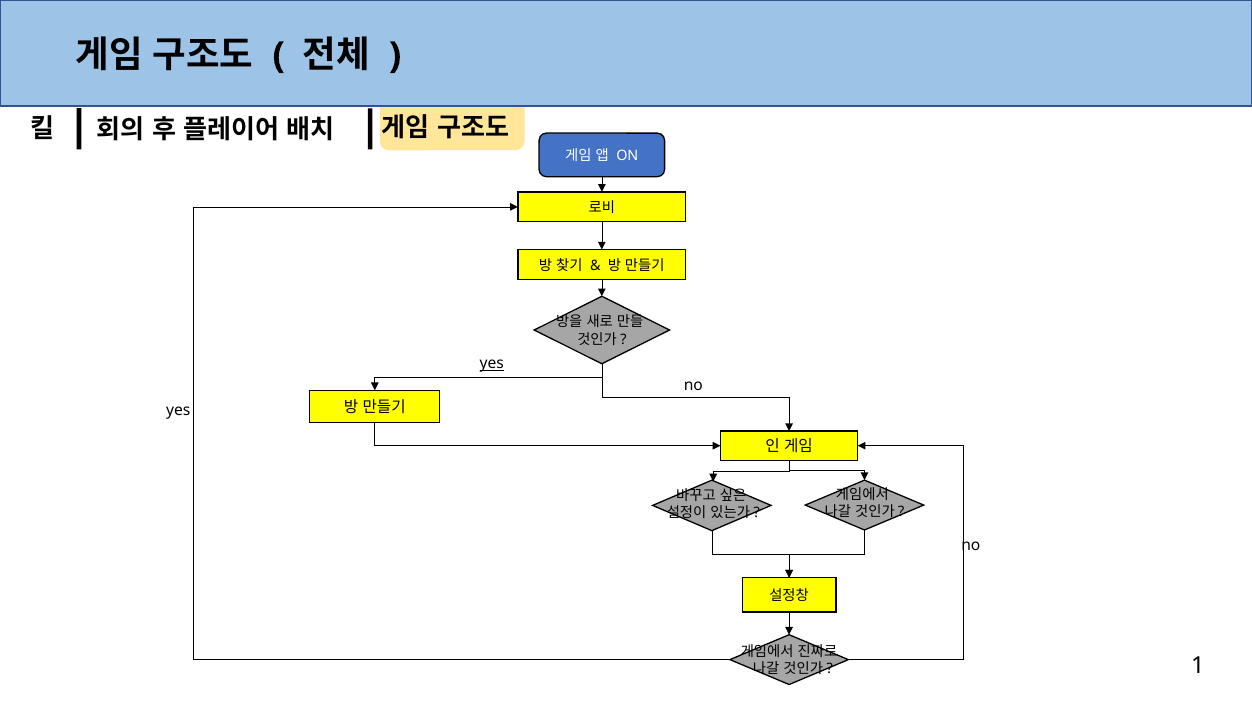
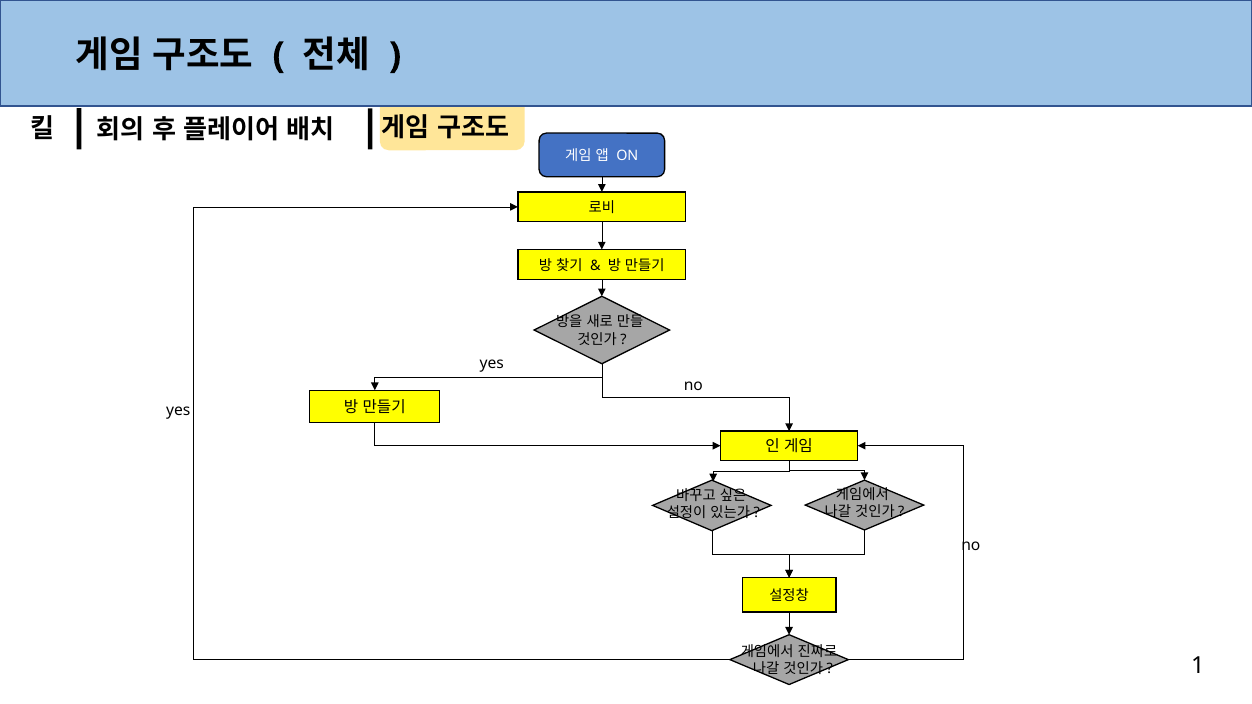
yes at (492, 364) underline: present -> none
